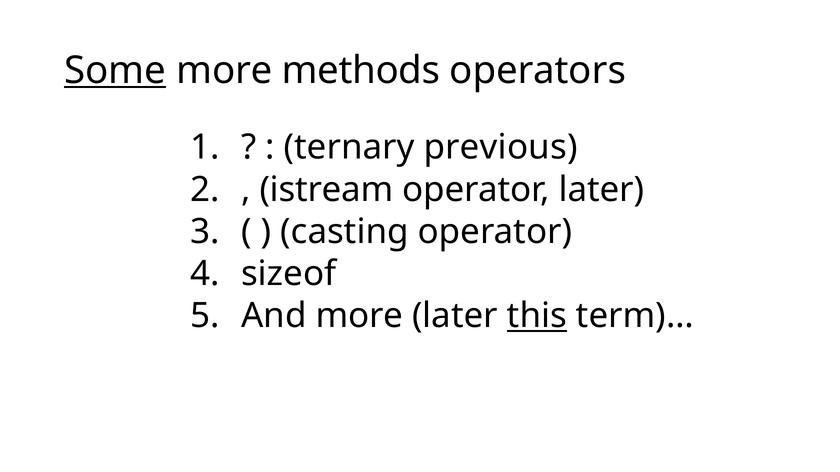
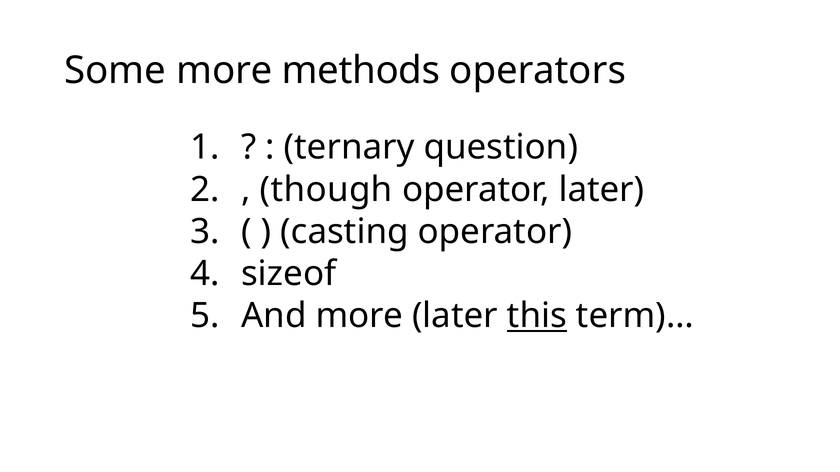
Some underline: present -> none
previous: previous -> question
istream: istream -> though
